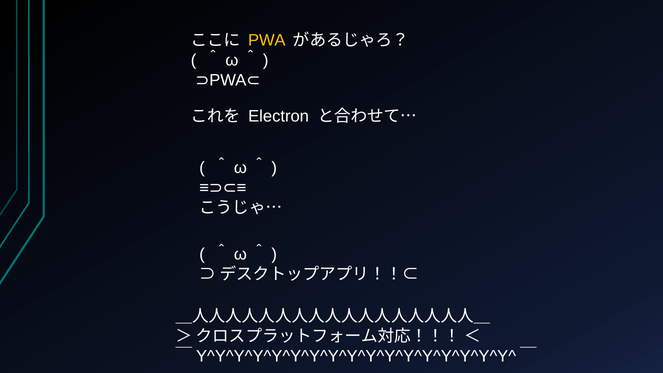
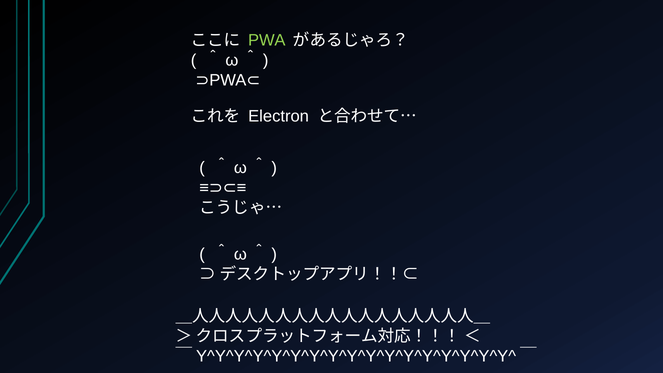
PWA colour: yellow -> light green
